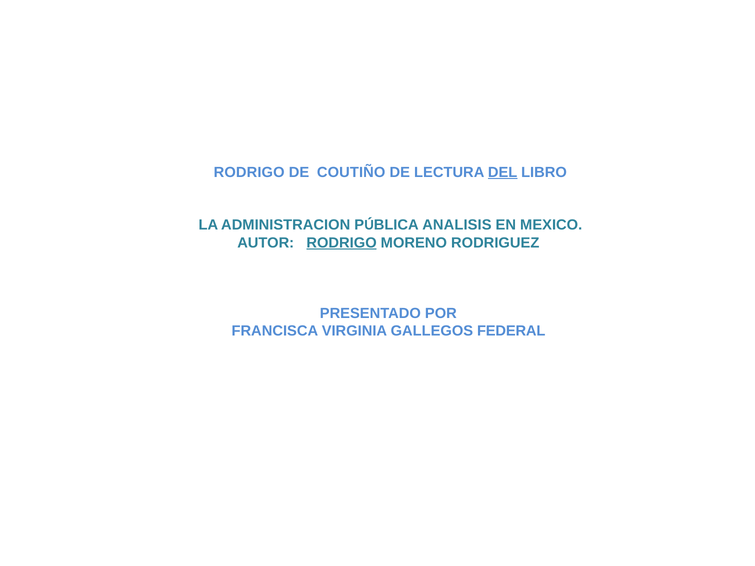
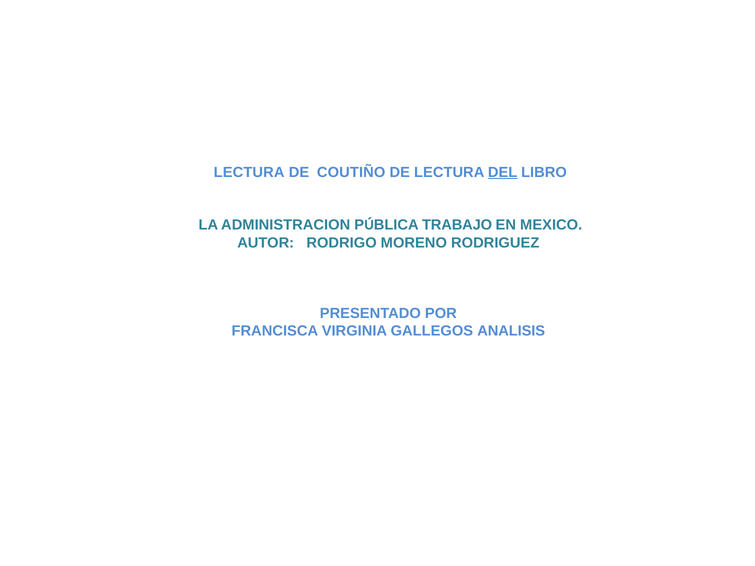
RODRIGO at (249, 172): RODRIGO -> LECTURA
ANALISIS: ANALISIS -> TRABAJO
RODRIGO at (342, 243) underline: present -> none
FEDERAL: FEDERAL -> ANALISIS
